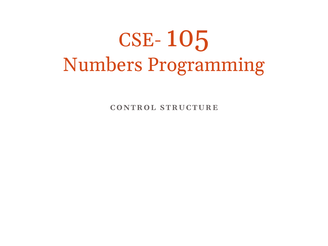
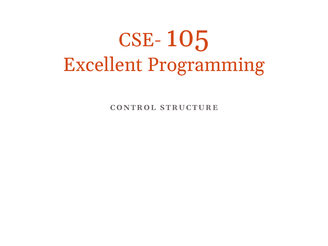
Numbers: Numbers -> Excellent
